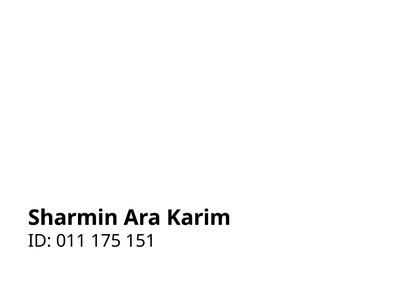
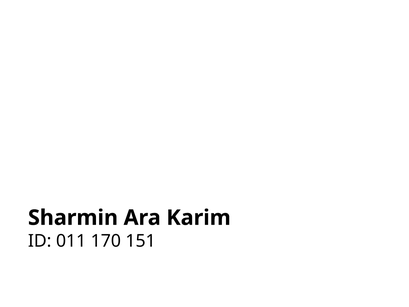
175: 175 -> 170
